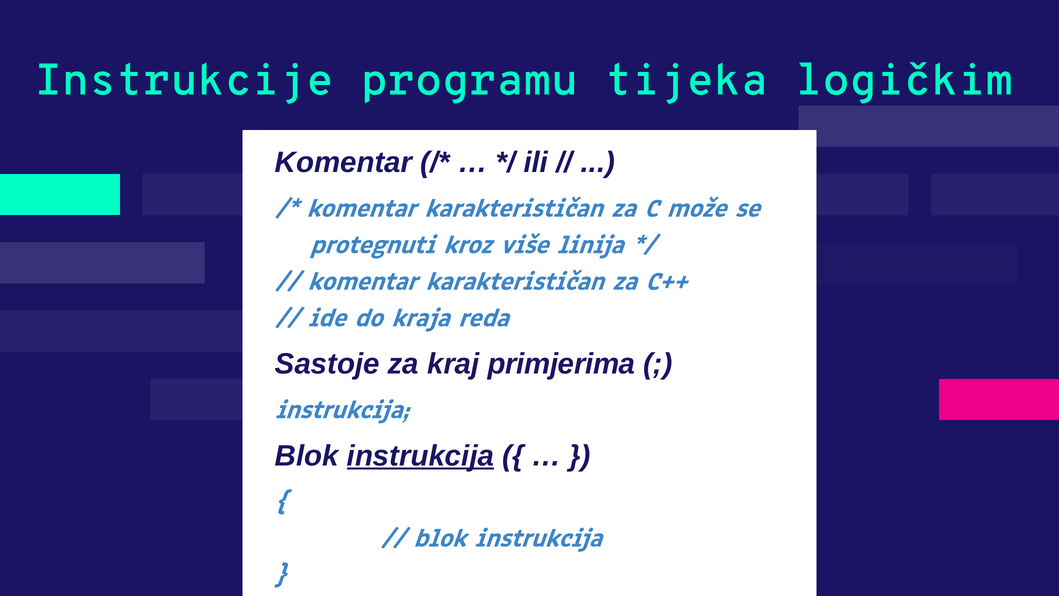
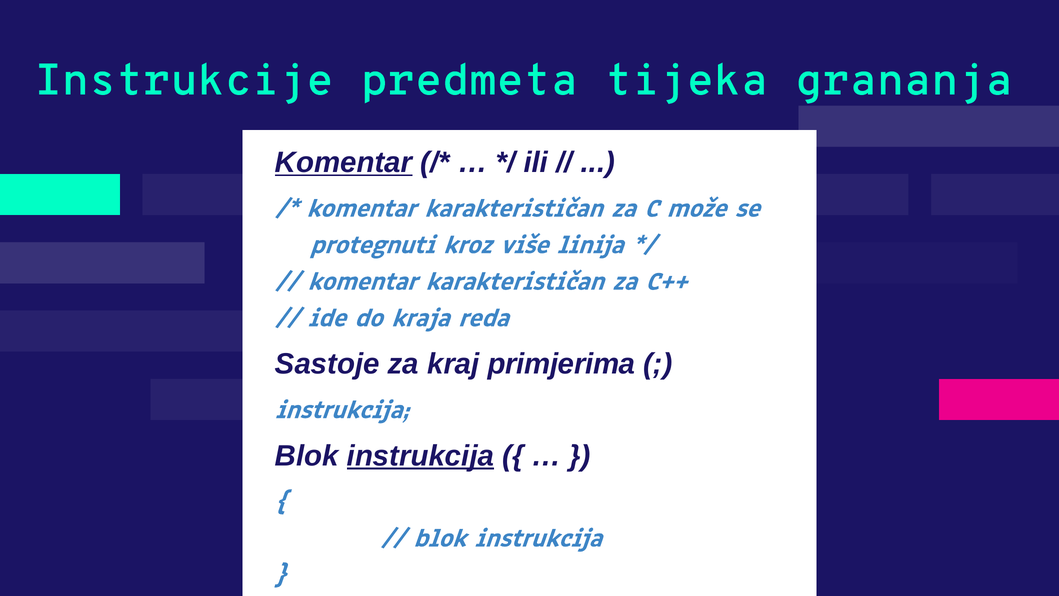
programu: programu -> predmeta
logičkim: logičkim -> grananja
Komentar at (344, 162) underline: none -> present
